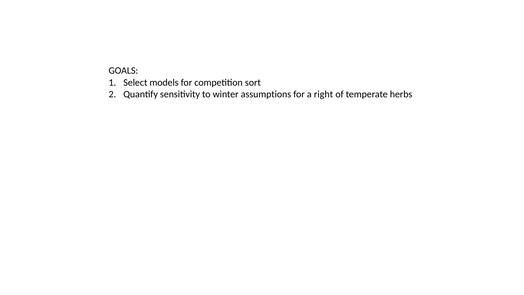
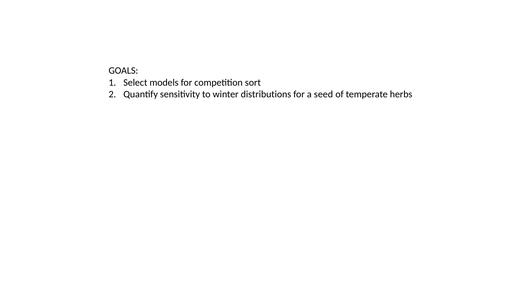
assumptions: assumptions -> distributions
right: right -> seed
